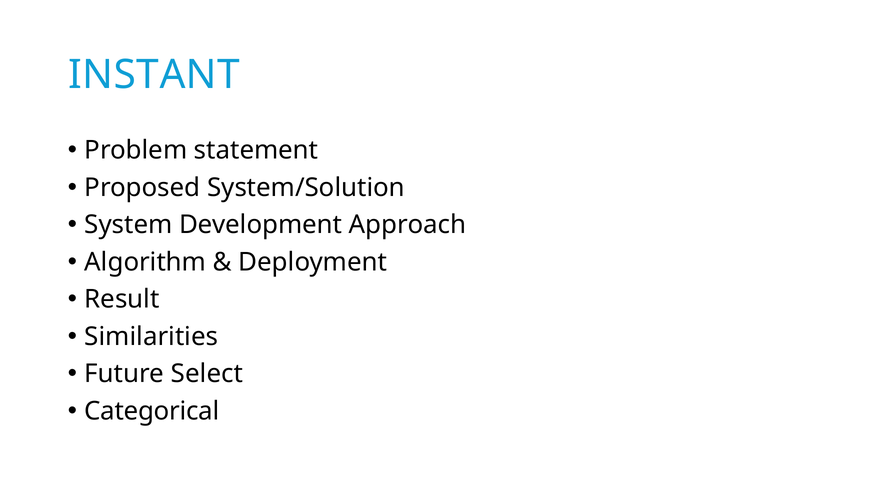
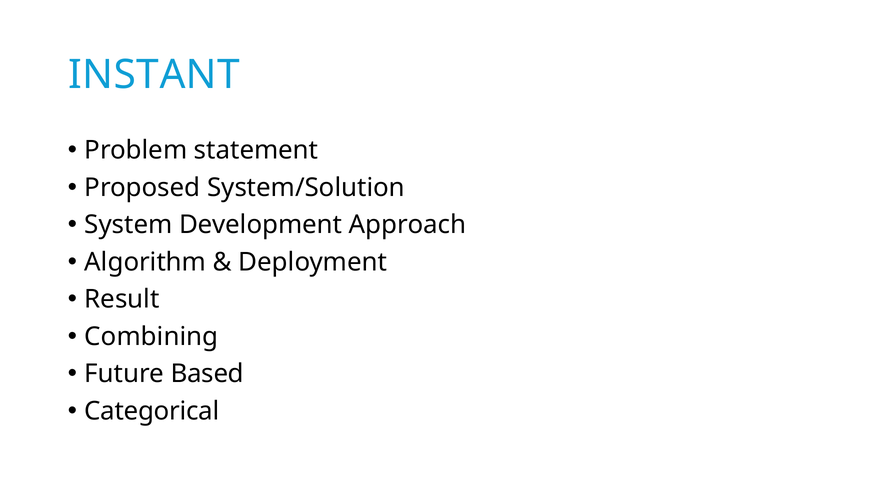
Similarities: Similarities -> Combining
Select: Select -> Based
